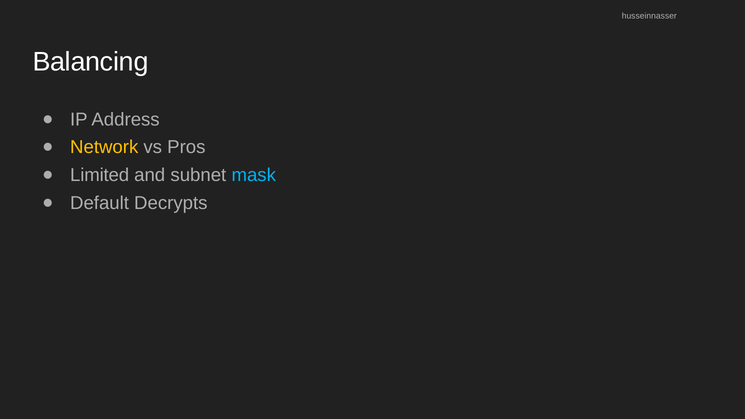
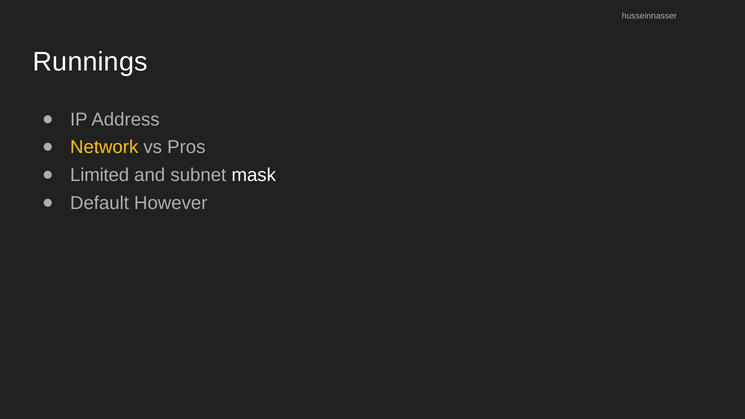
Balancing: Balancing -> Runnings
mask colour: light blue -> white
Decrypts: Decrypts -> However
